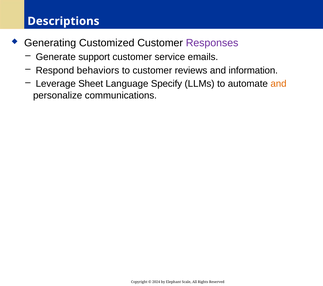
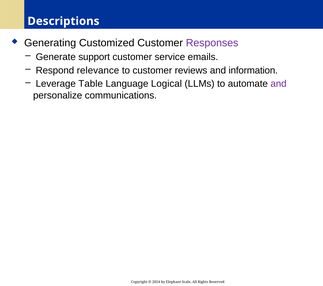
behaviors: behaviors -> relevance
Sheet: Sheet -> Table
Specify: Specify -> Logical
and at (279, 84) colour: orange -> purple
